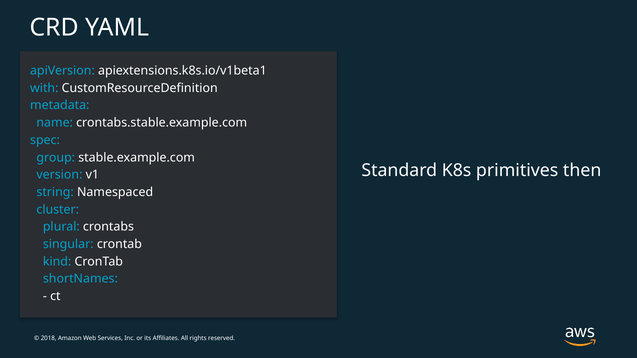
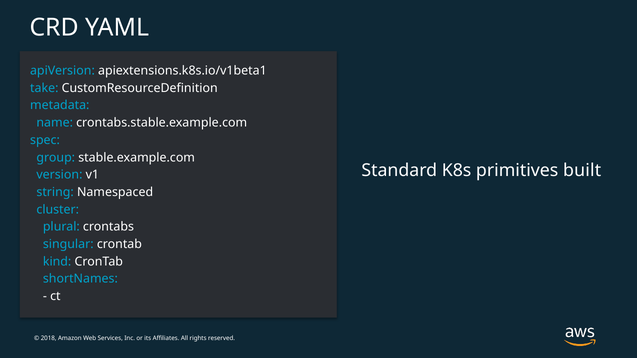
with: with -> take
then: then -> built
